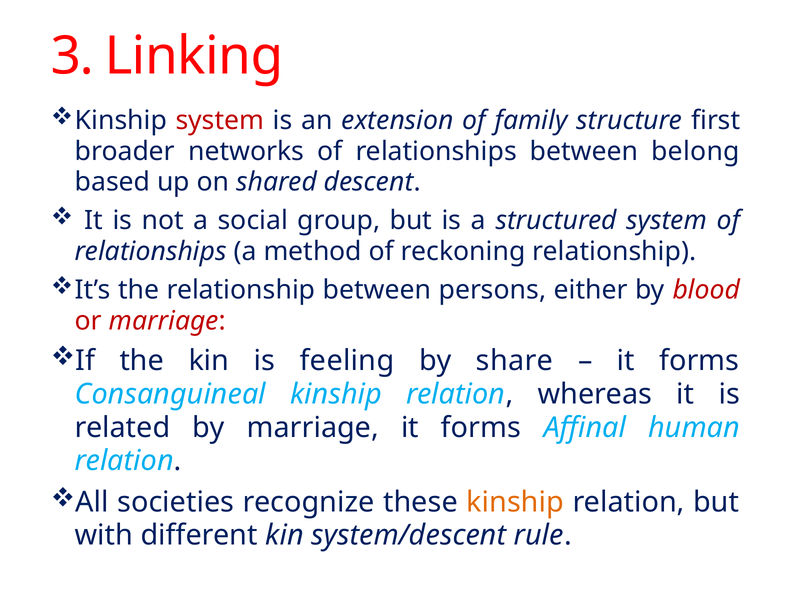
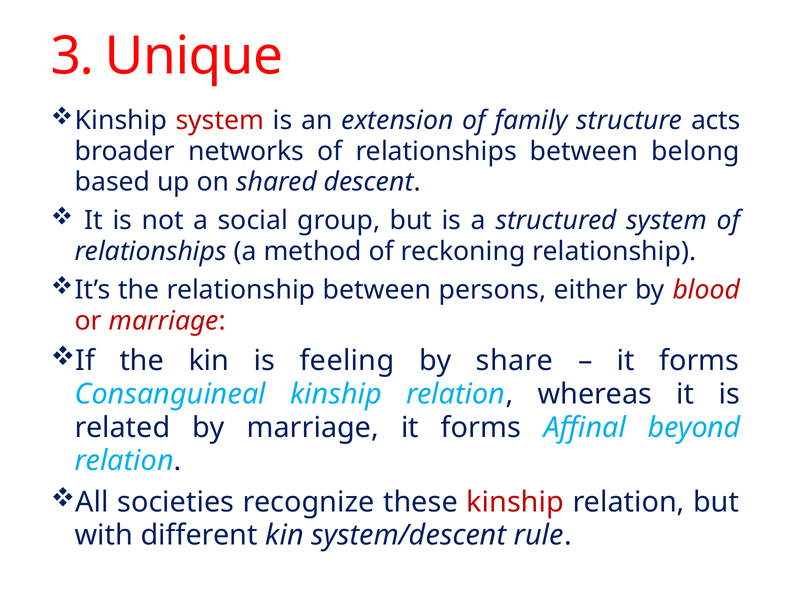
Linking: Linking -> Unique
first: first -> acts
human: human -> beyond
kinship at (515, 502) colour: orange -> red
